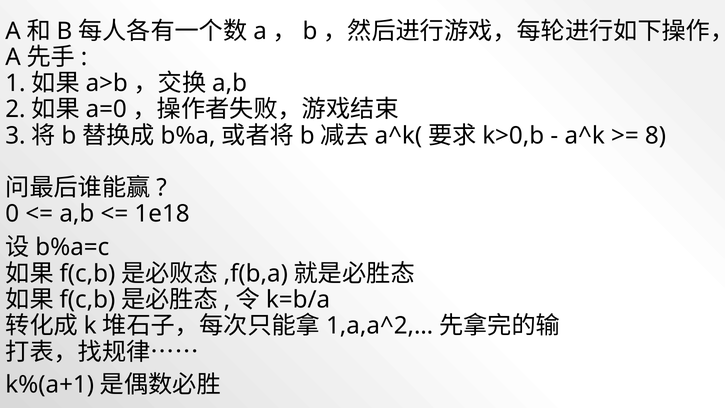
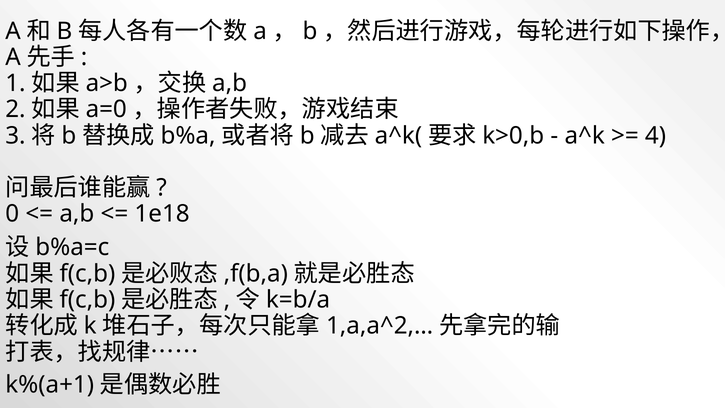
8: 8 -> 4
